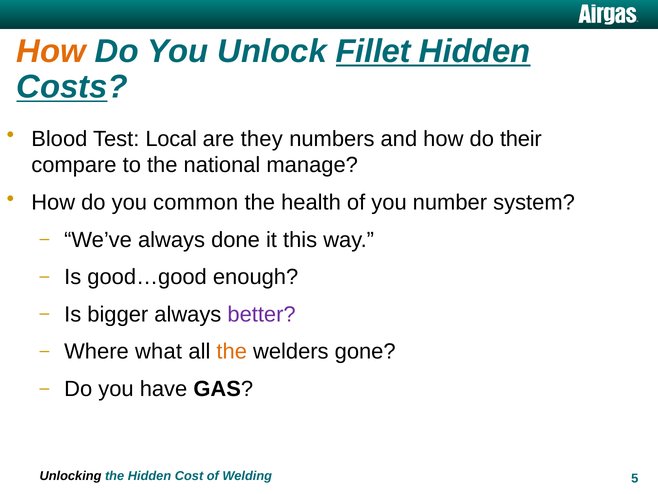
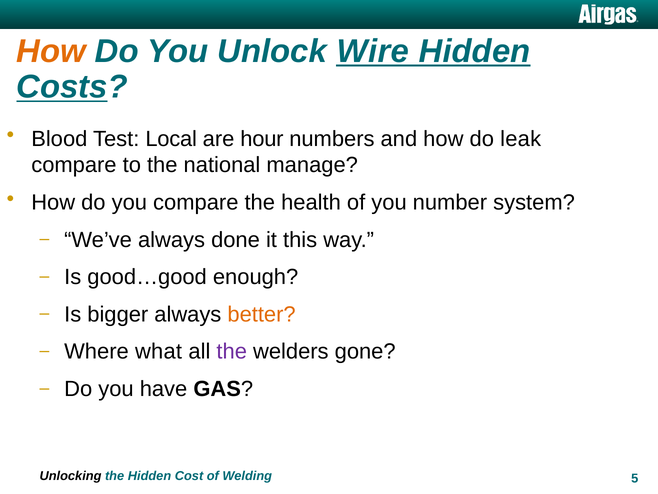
Fillet: Fillet -> Wire
they: they -> hour
their: their -> leak
you common: common -> compare
better colour: purple -> orange
the at (232, 351) colour: orange -> purple
